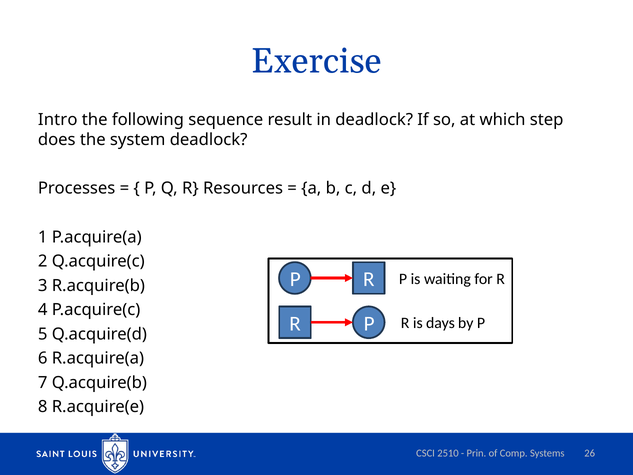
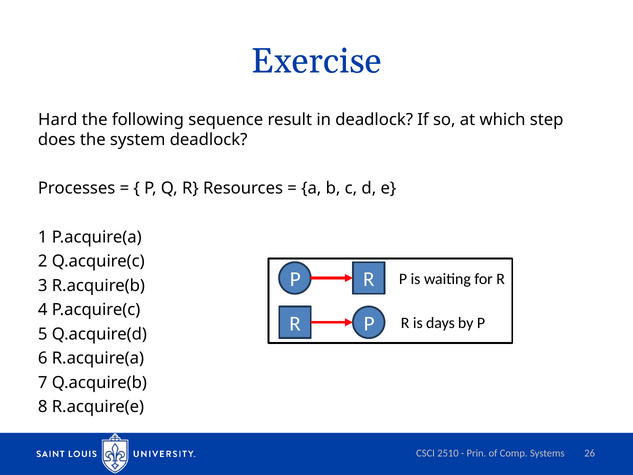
Intro: Intro -> Hard
